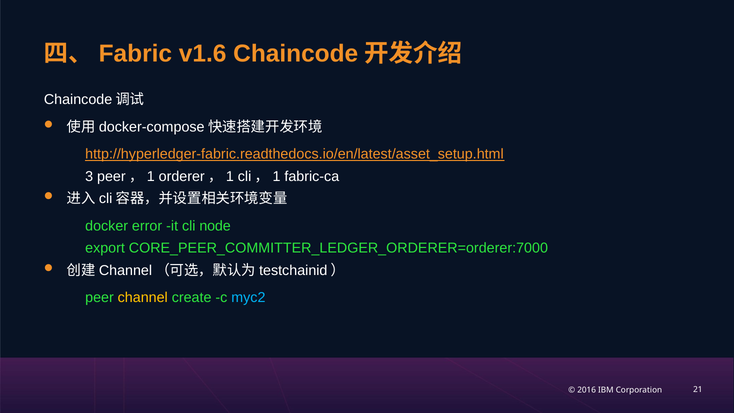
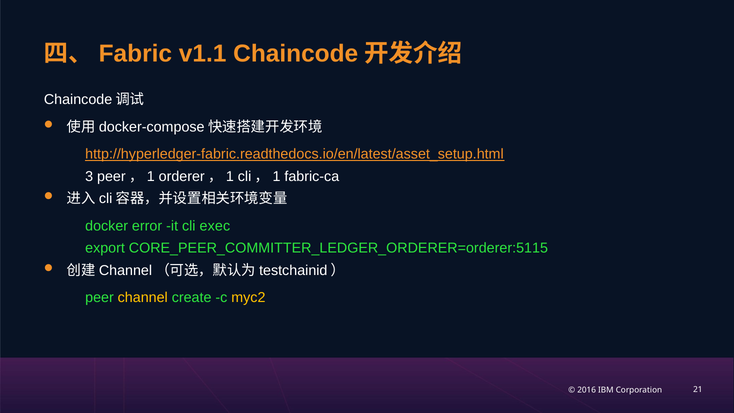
v1.6: v1.6 -> v1.1
node: node -> exec
CORE_PEER_COMMITTER_LEDGER_ORDERER=orderer:7000: CORE_PEER_COMMITTER_LEDGER_ORDERER=orderer:7000 -> CORE_PEER_COMMITTER_LEDGER_ORDERER=orderer:5115
myc2 colour: light blue -> yellow
